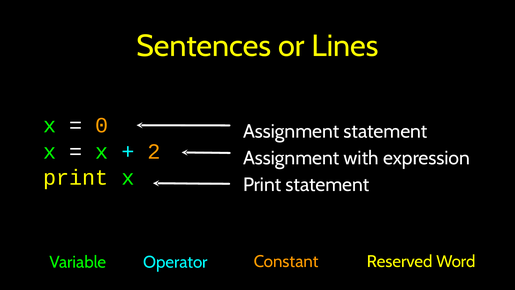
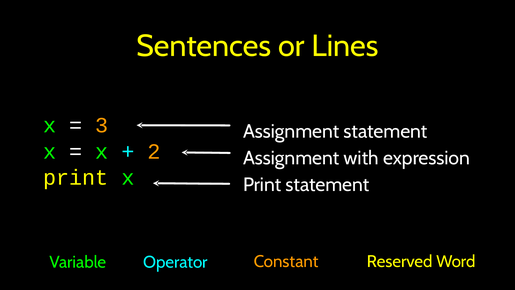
0: 0 -> 3
